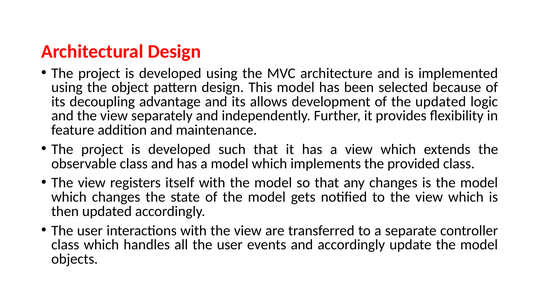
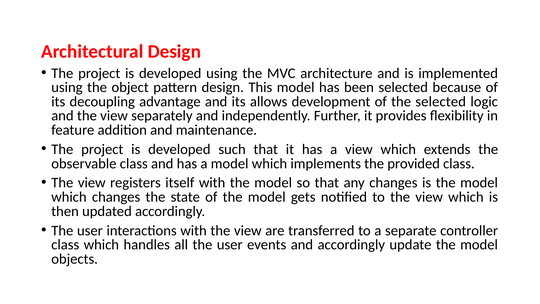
the updated: updated -> selected
